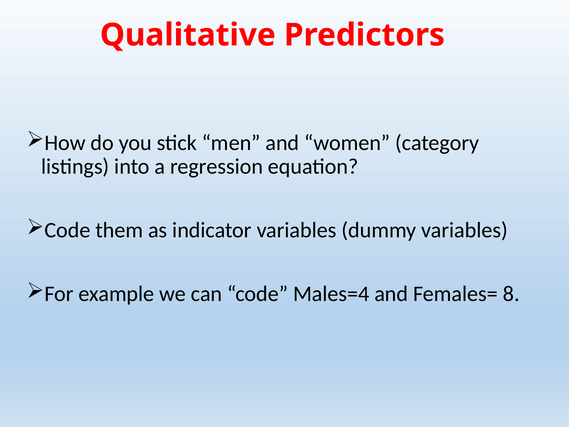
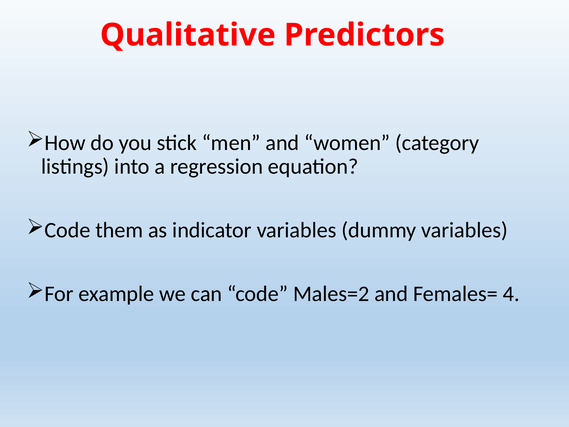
Males=4: Males=4 -> Males=2
8: 8 -> 4
